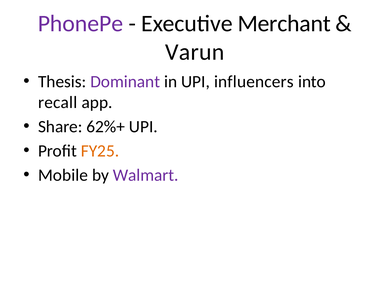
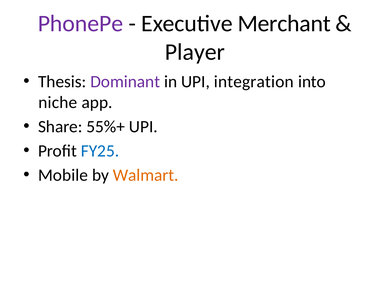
Varun: Varun -> Player
influencers: influencers -> integration
recall: recall -> niche
62%+: 62%+ -> 55%+
FY25 colour: orange -> blue
Walmart colour: purple -> orange
